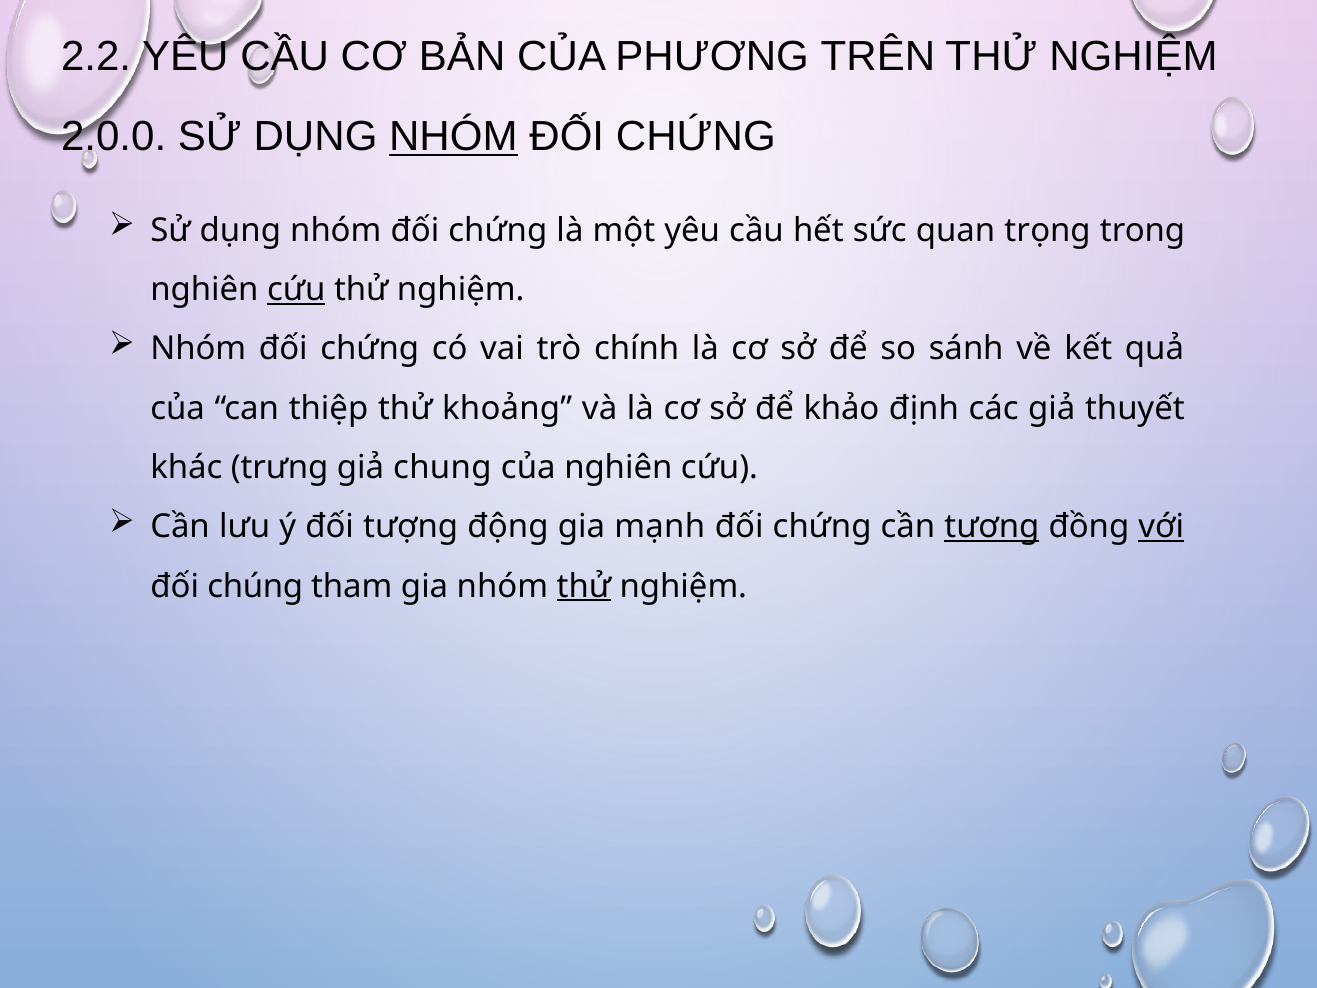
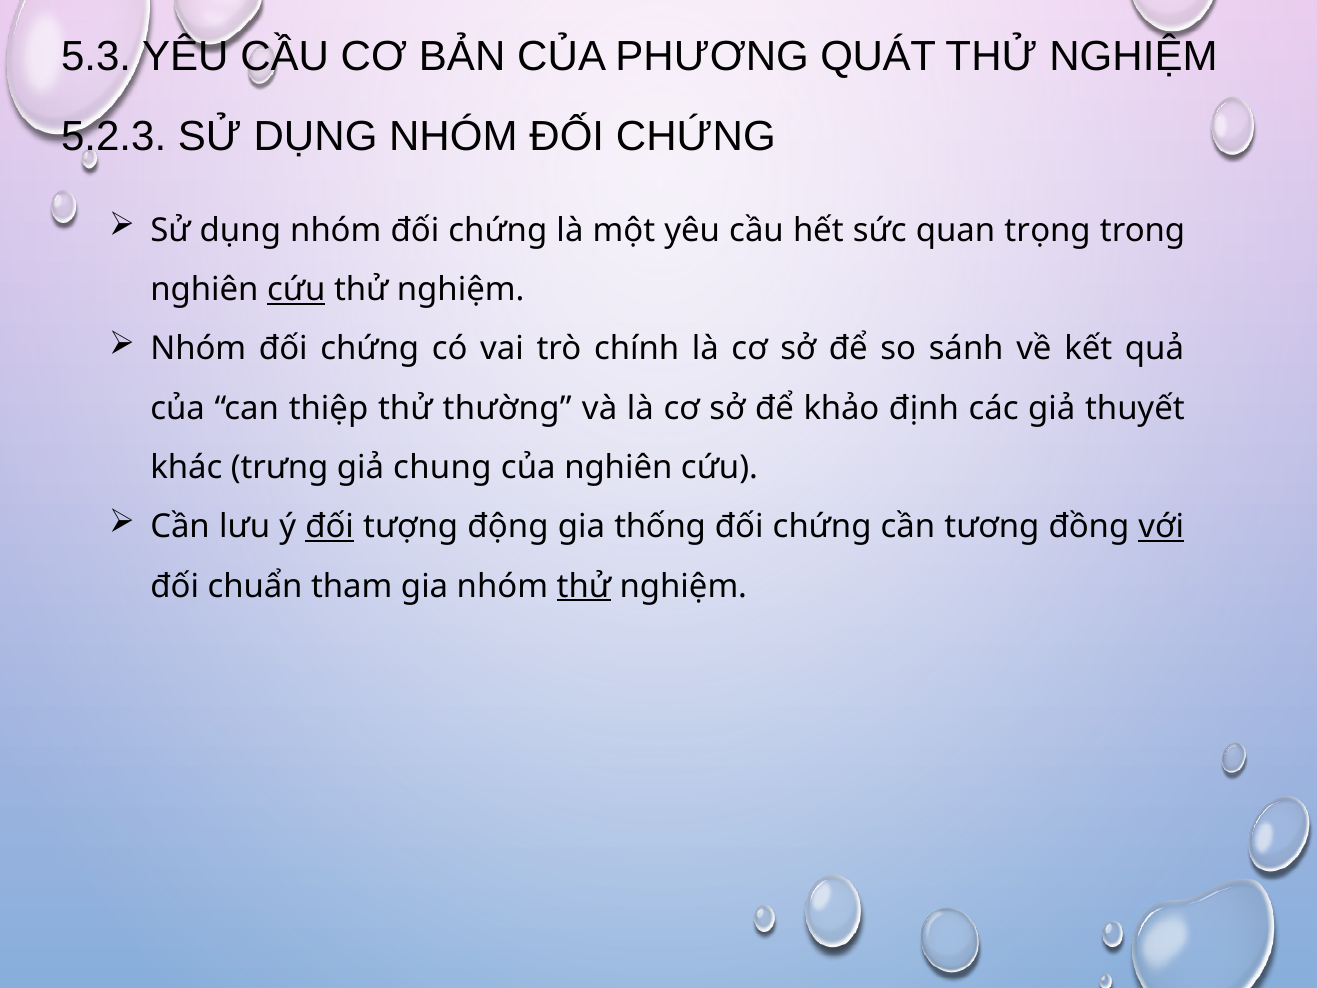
2.2: 2.2 -> 5.3
TRÊN: TRÊN -> QUÁT
2.0.0: 2.0.0 -> 5.2.3
NHÓM at (453, 137) underline: present -> none
khoảng: khoảng -> thường
đối at (330, 527) underline: none -> present
mạnh: mạnh -> thống
tương underline: present -> none
chúng: chúng -> chuẩn
